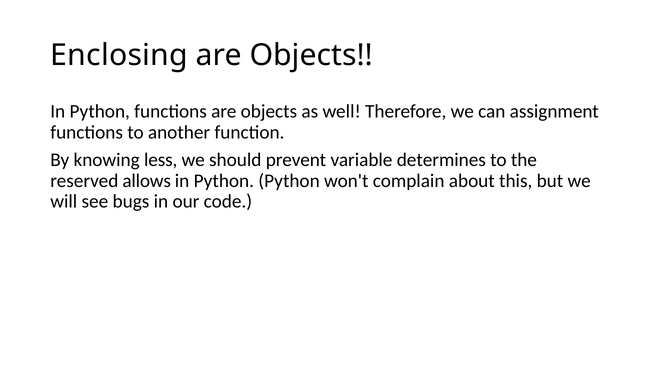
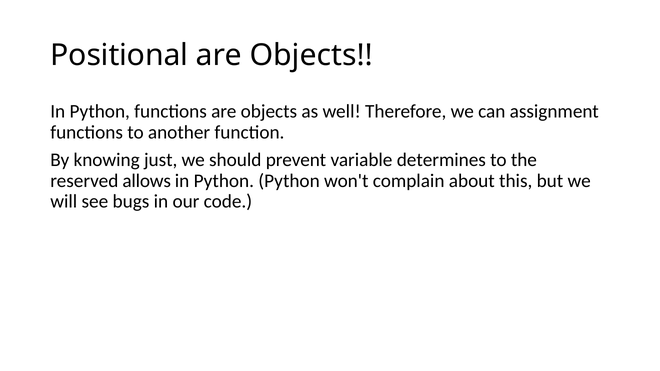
Enclosing: Enclosing -> Positional
less: less -> just
